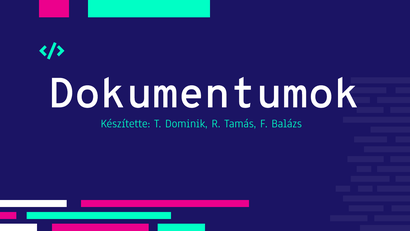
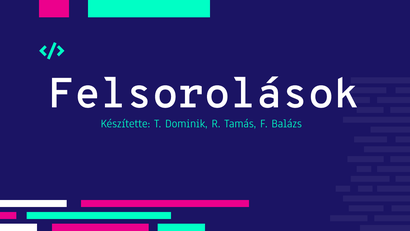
Dokumentumok: Dokumentumok -> Felsorolások
